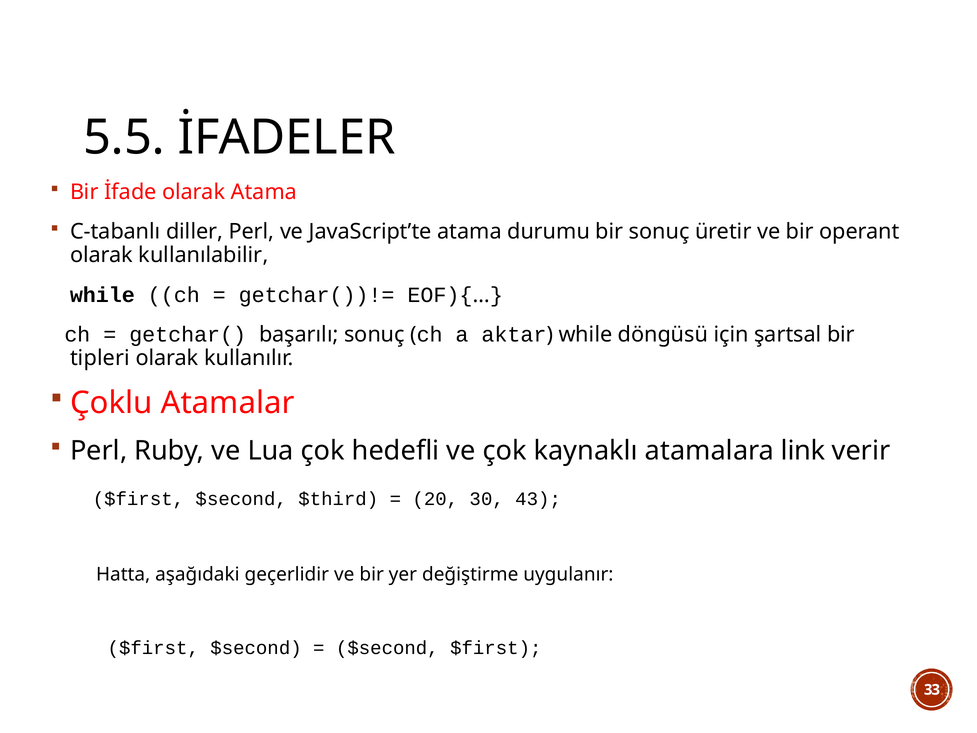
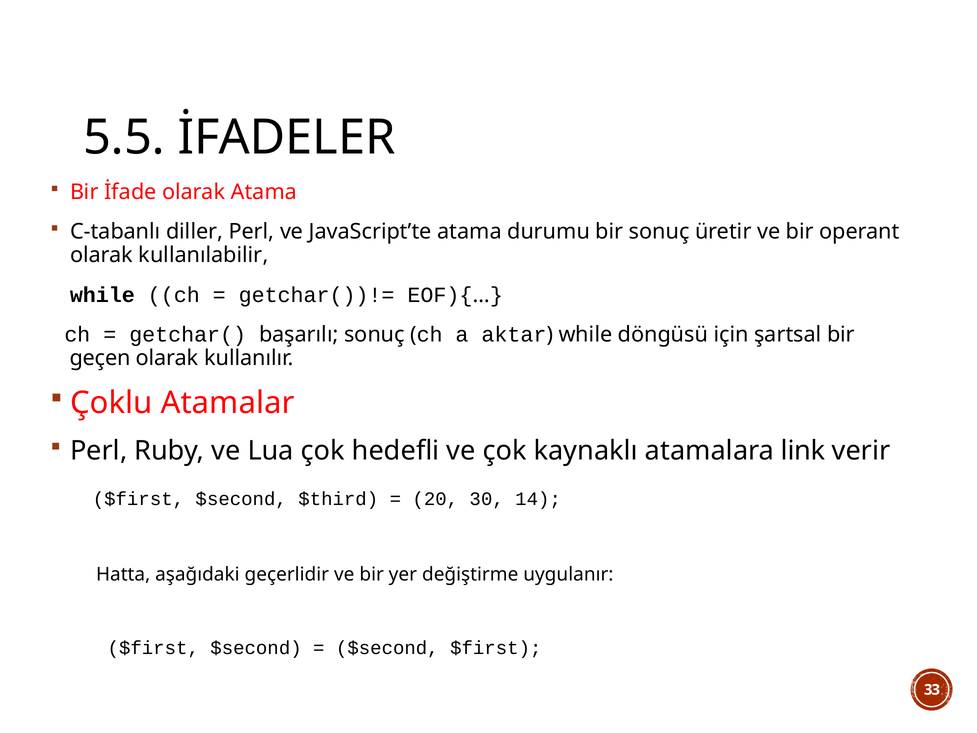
tipleri: tipleri -> geçen
43: 43 -> 14
